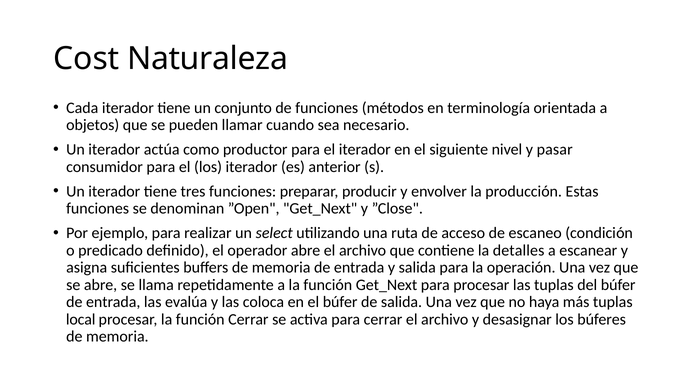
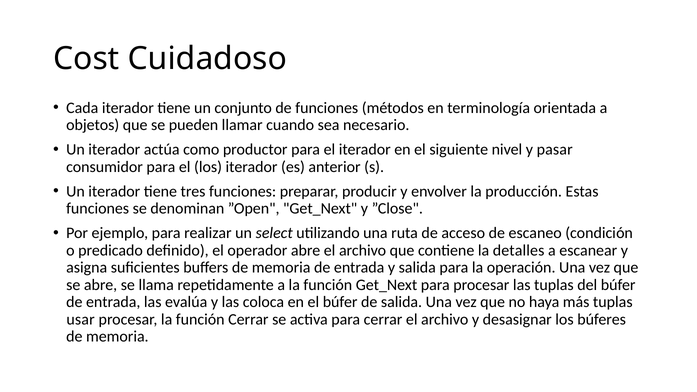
Naturaleza: Naturaleza -> Cuidadoso
local: local -> usar
